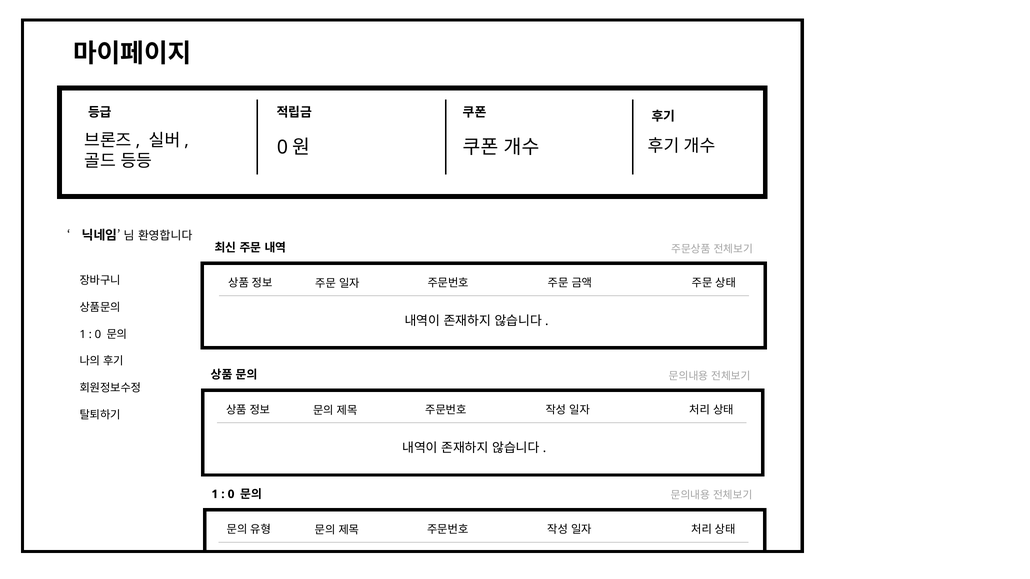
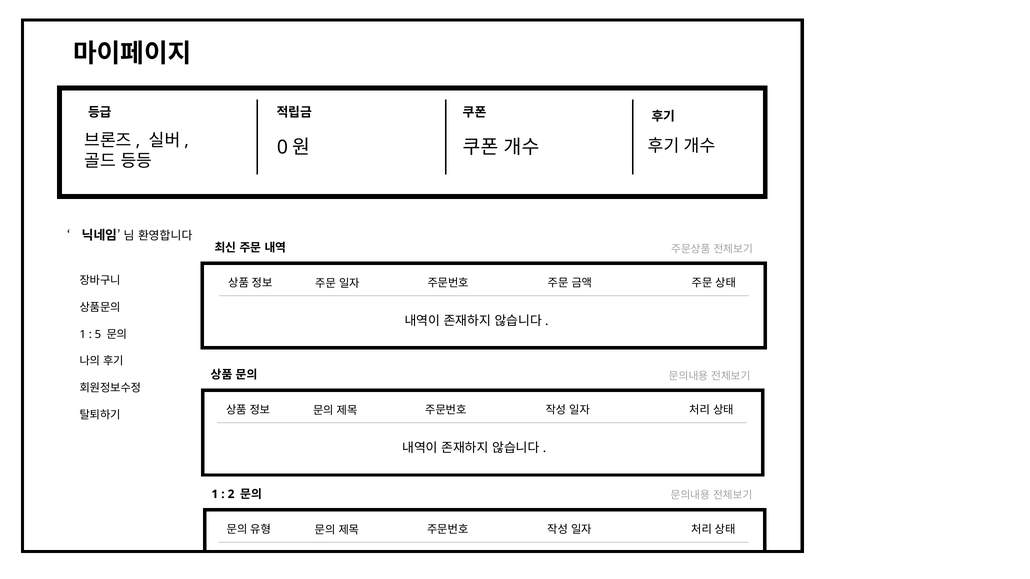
0 at (98, 335): 0 -> 5
0 at (231, 494): 0 -> 2
